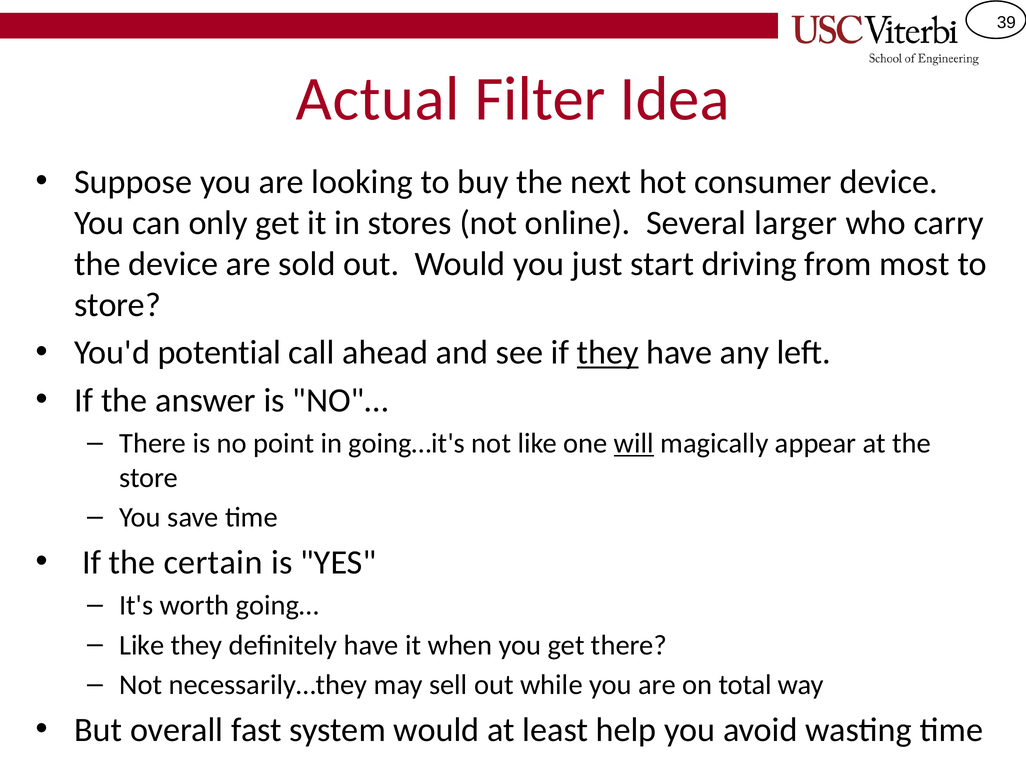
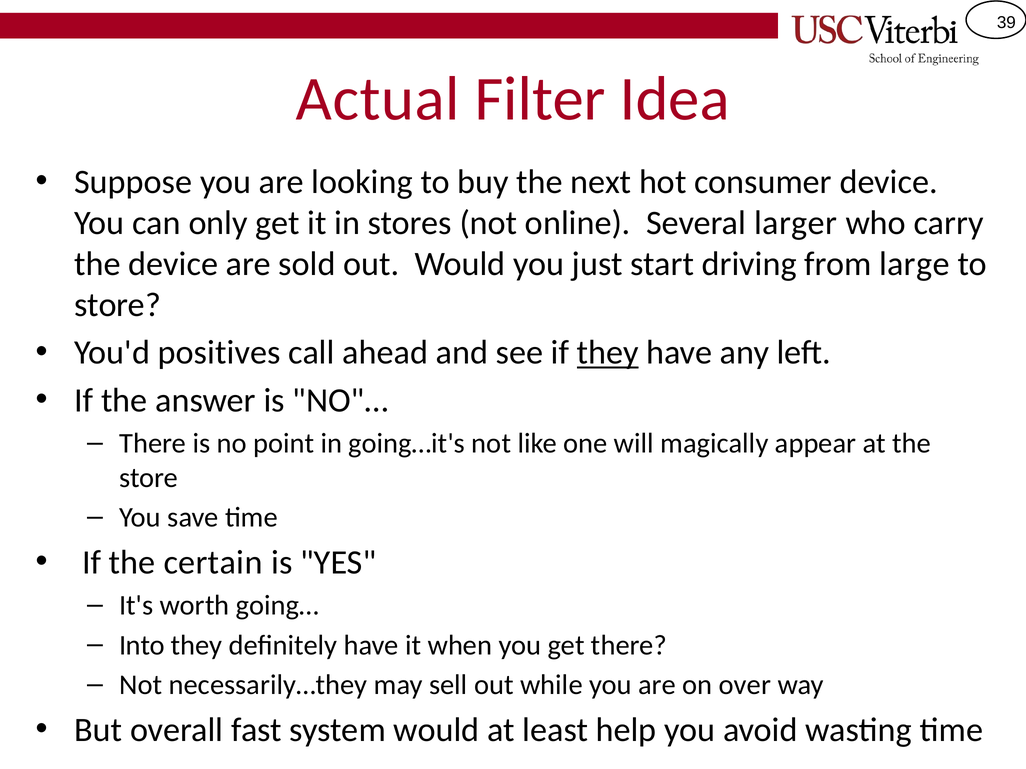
most: most -> large
potential: potential -> positives
will underline: present -> none
Like at (142, 646): Like -> Into
total: total -> over
